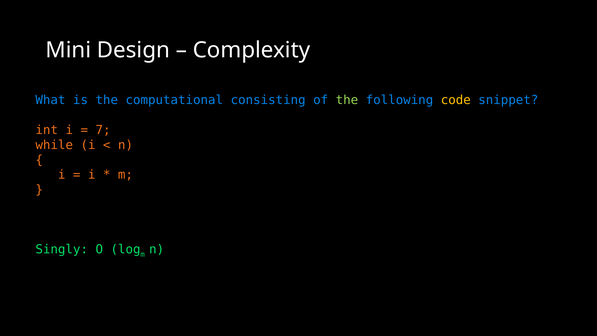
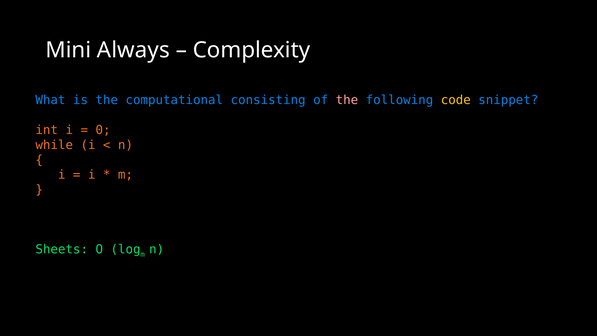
Design: Design -> Always
the at (347, 100) colour: light green -> pink
7: 7 -> 0
Singly: Singly -> Sheets
